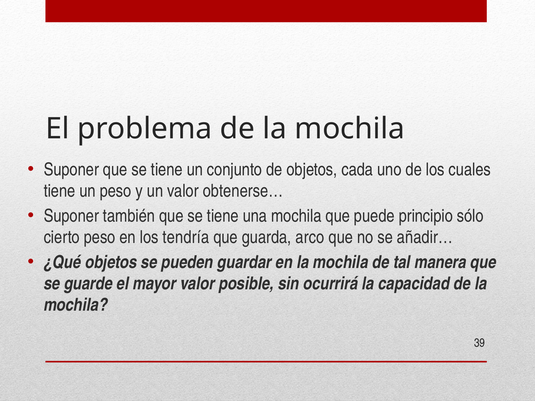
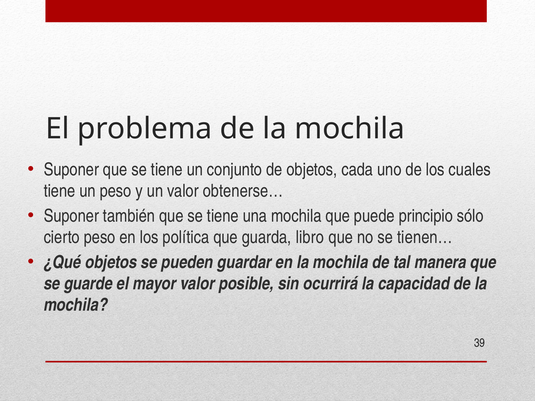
tendría: tendría -> política
arco: arco -> libro
añadir…: añadir… -> tienen…
